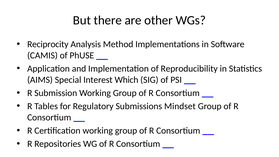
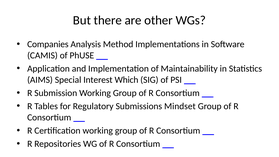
Reciprocity: Reciprocity -> Companies
Reproducibility: Reproducibility -> Maintainability
